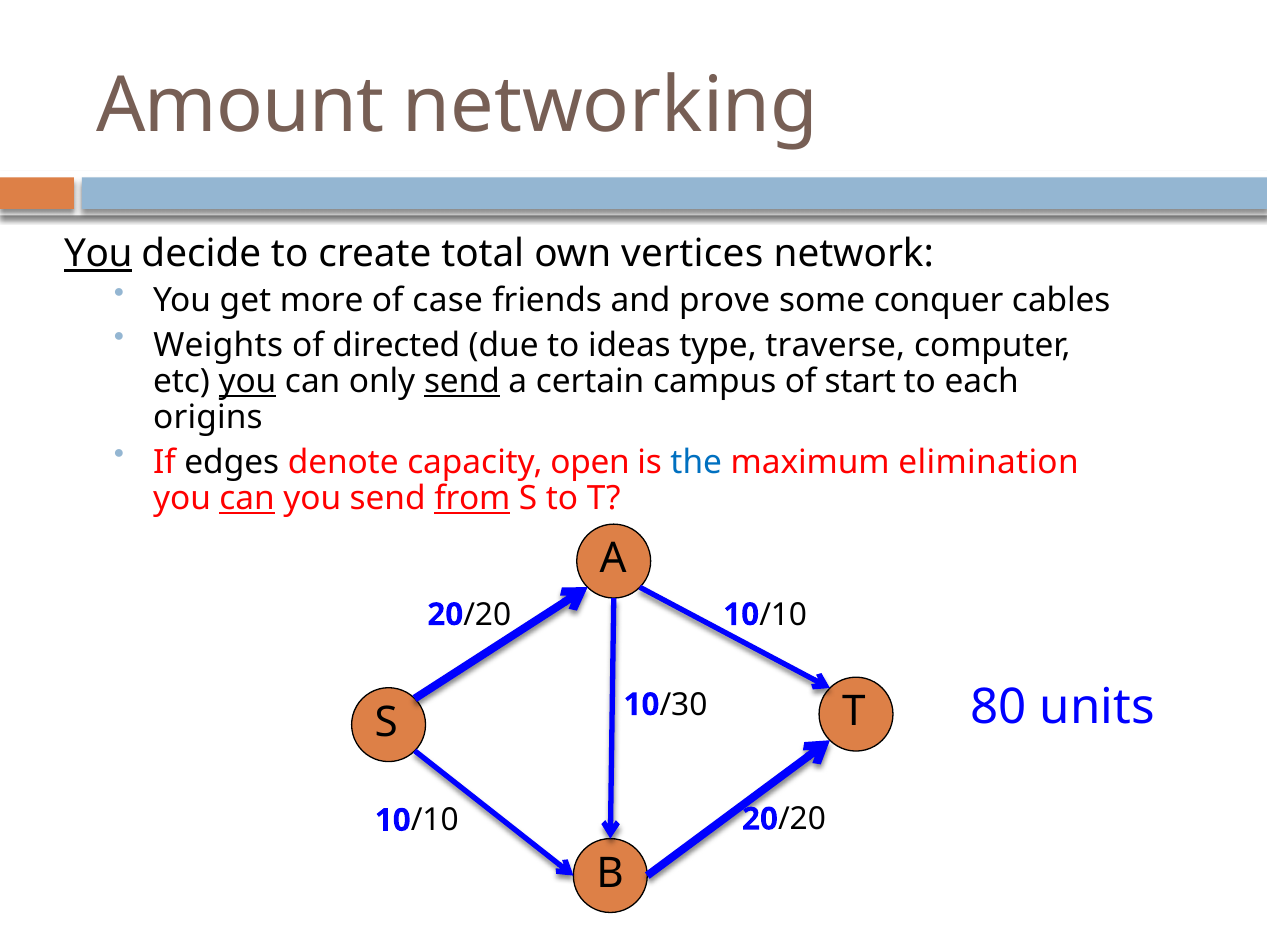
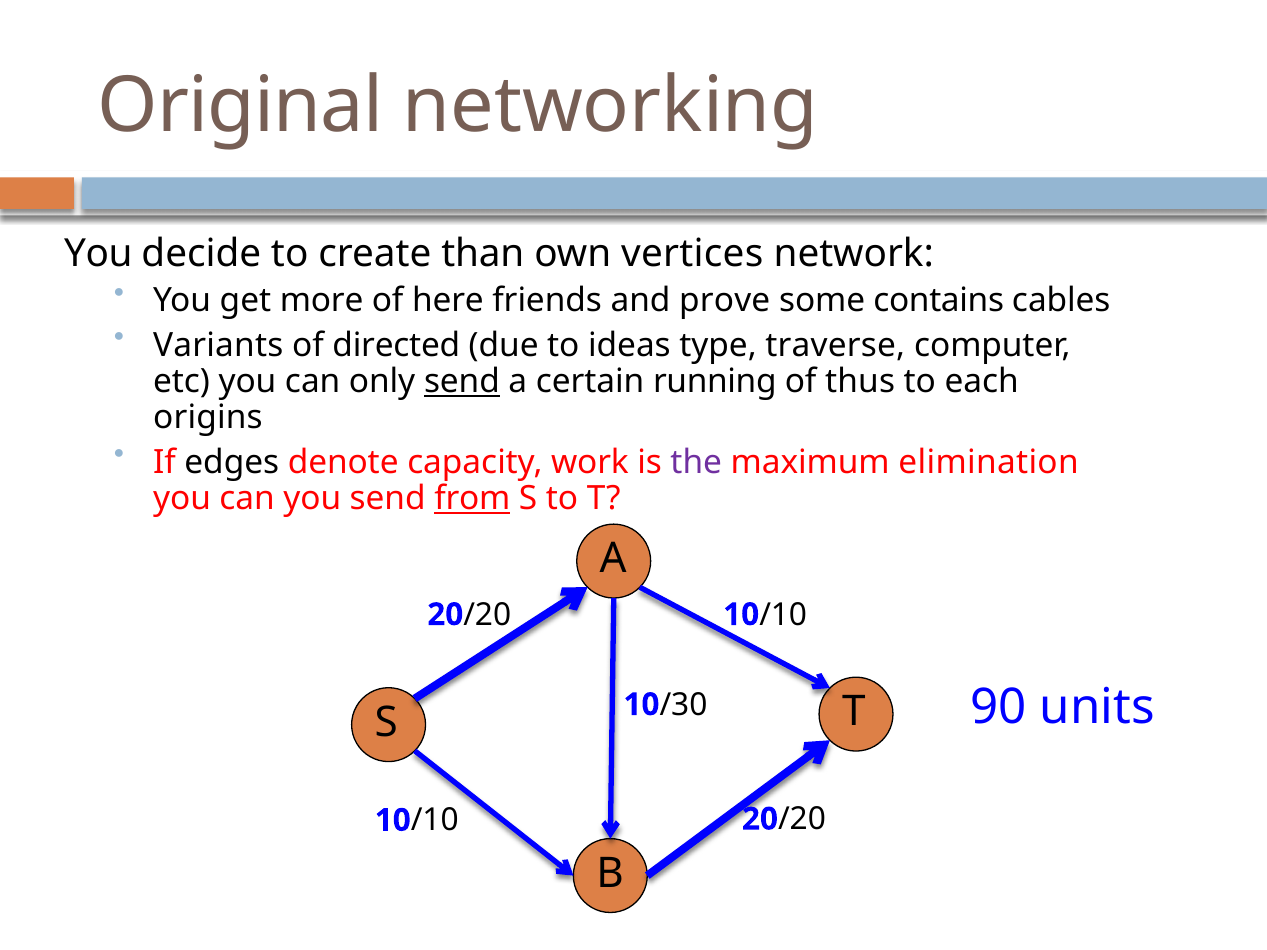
Amount: Amount -> Original
You at (98, 254) underline: present -> none
total: total -> than
case: case -> here
conquer: conquer -> contains
Weights: Weights -> Variants
you at (247, 382) underline: present -> none
campus: campus -> running
start: start -> thus
open: open -> work
the colour: blue -> purple
can at (247, 499) underline: present -> none
80: 80 -> 90
